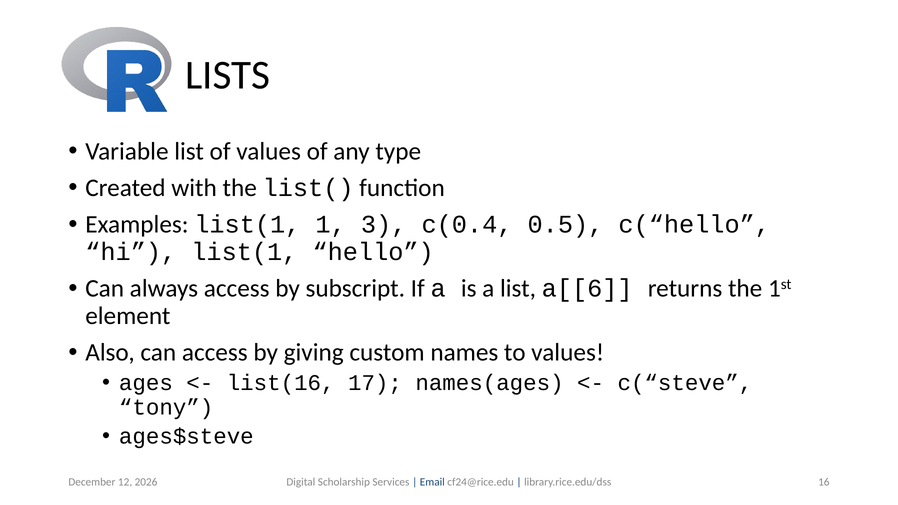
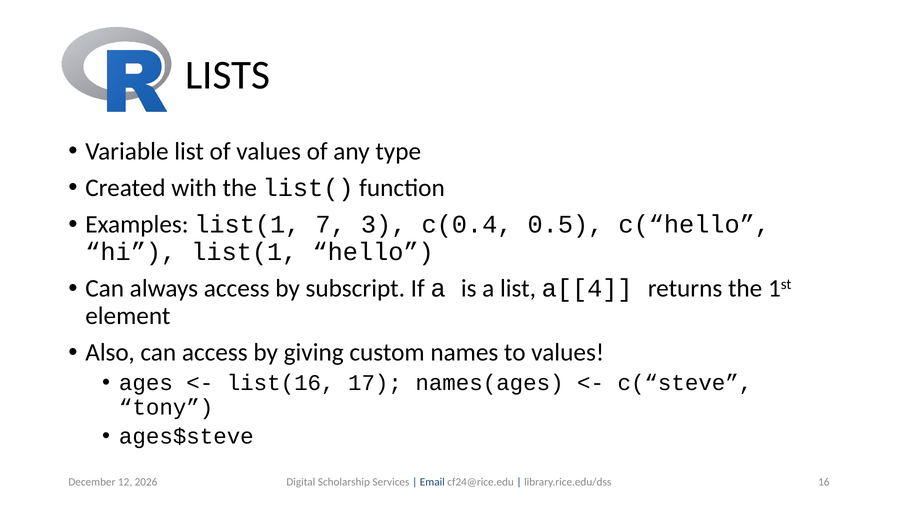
1: 1 -> 7
a[[6: a[[6 -> a[[4
